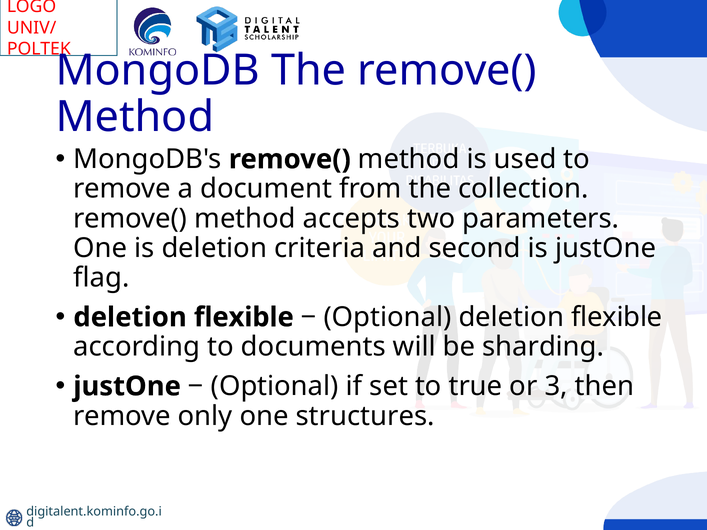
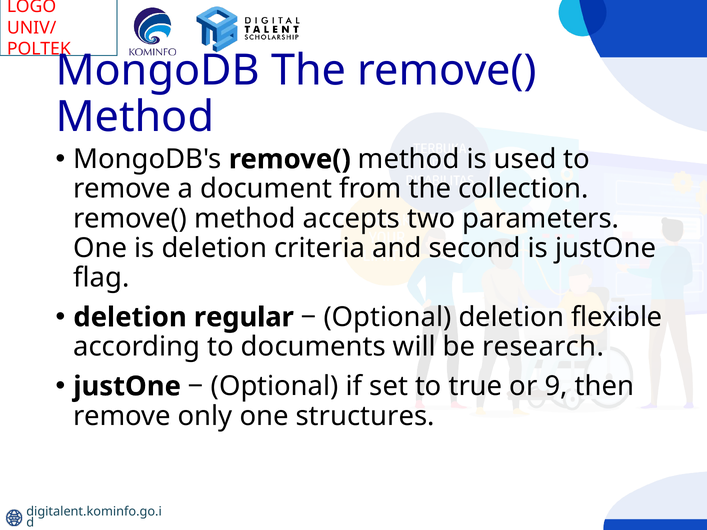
flexible at (244, 317): flexible -> regular
sharding: sharding -> research
3: 3 -> 9
